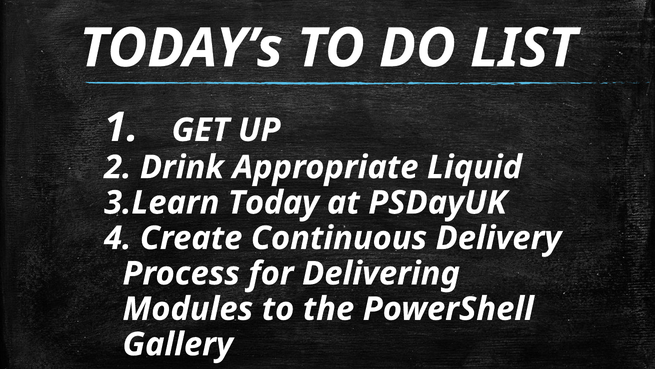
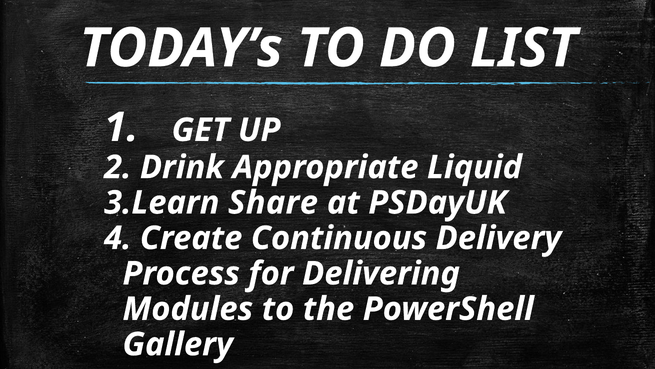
Today: Today -> Share
